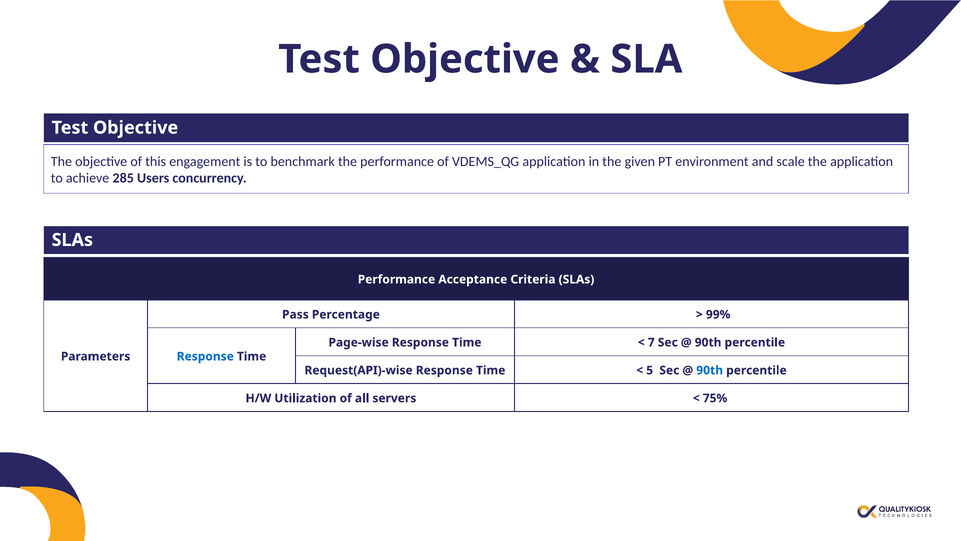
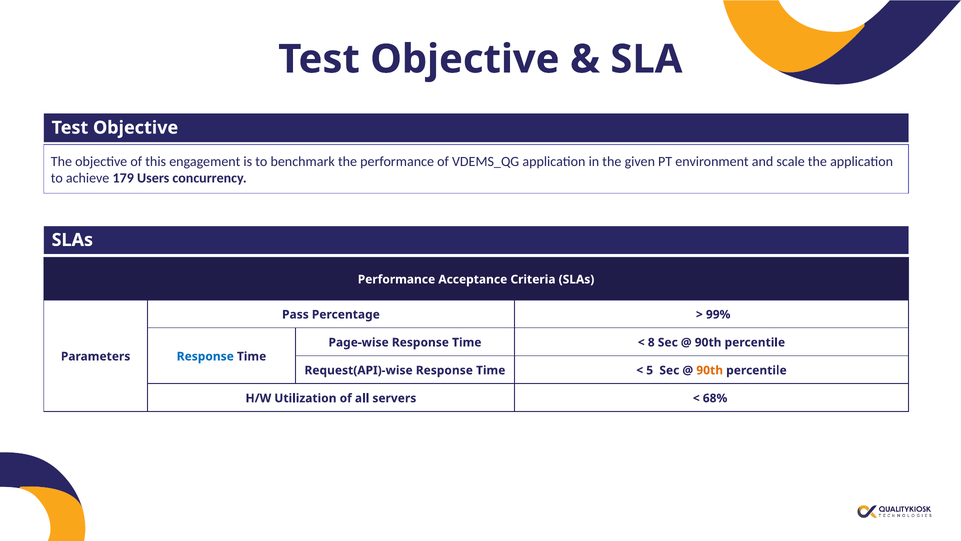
285: 285 -> 179
7: 7 -> 8
90th at (710, 370) colour: blue -> orange
75%: 75% -> 68%
